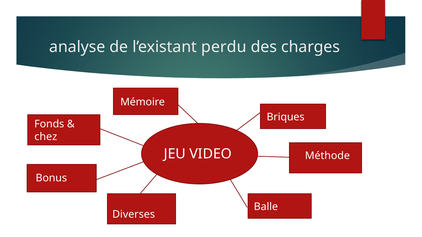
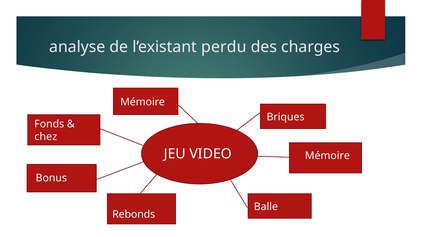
Méthode at (327, 156): Méthode -> Mémoire
Diverses: Diverses -> Rebonds
